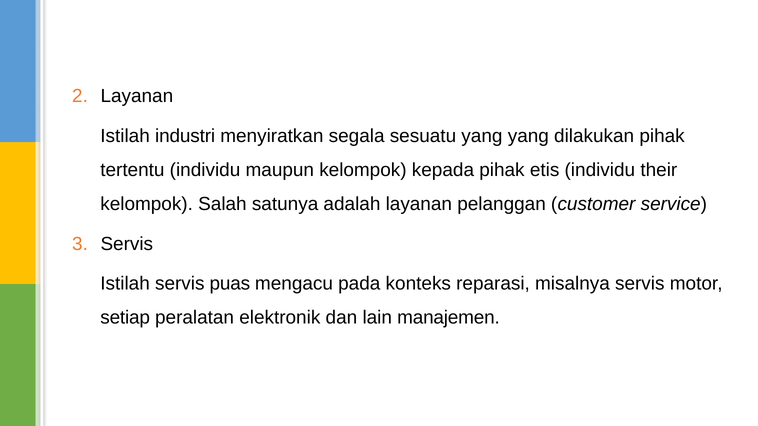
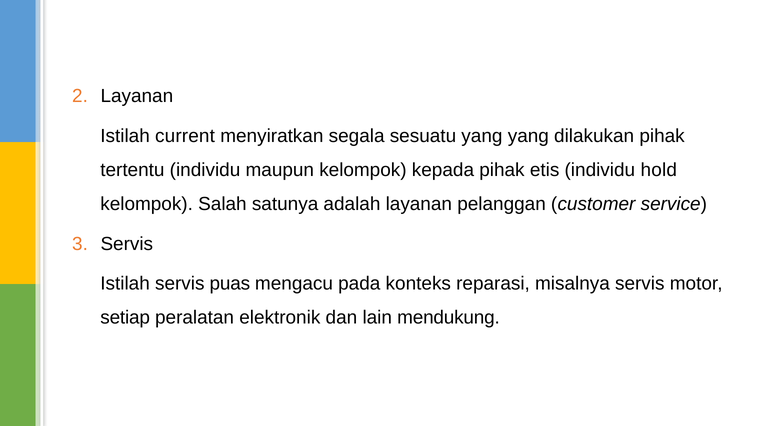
industri: industri -> current
their: their -> hold
manajemen: manajemen -> mendukung
